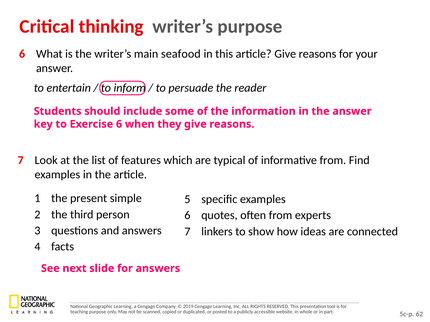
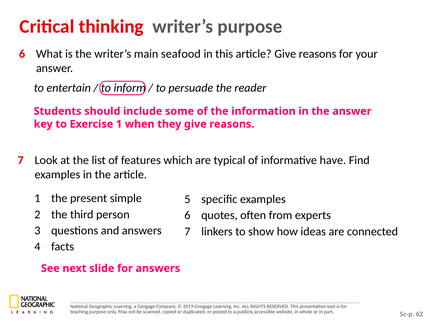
Exercise 6: 6 -> 1
informative from: from -> have
